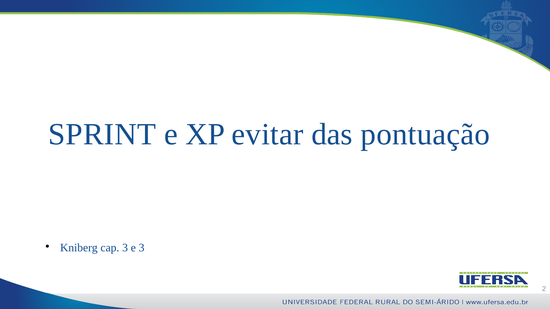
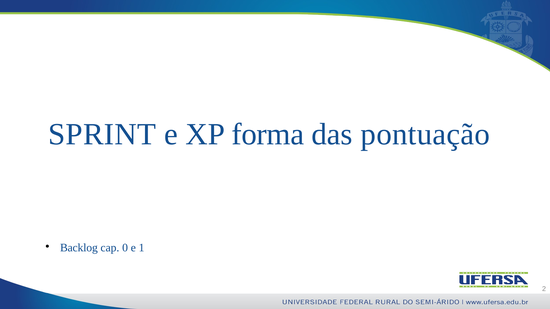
evitar: evitar -> forma
Kniberg: Kniberg -> Backlog
cap 3: 3 -> 0
e 3: 3 -> 1
